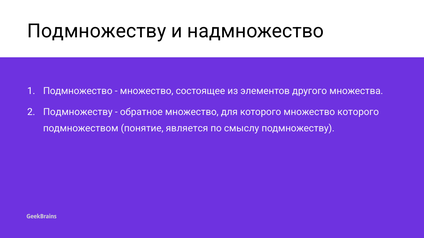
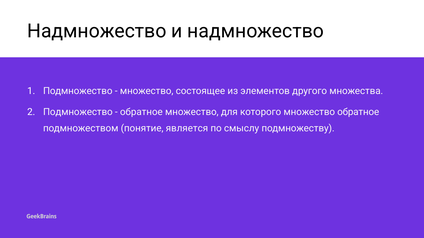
Подмножеству at (97, 31): Подмножеству -> Надмножество
Подмножеству at (78, 112): Подмножеству -> Подмножество
множество которого: которого -> обратное
